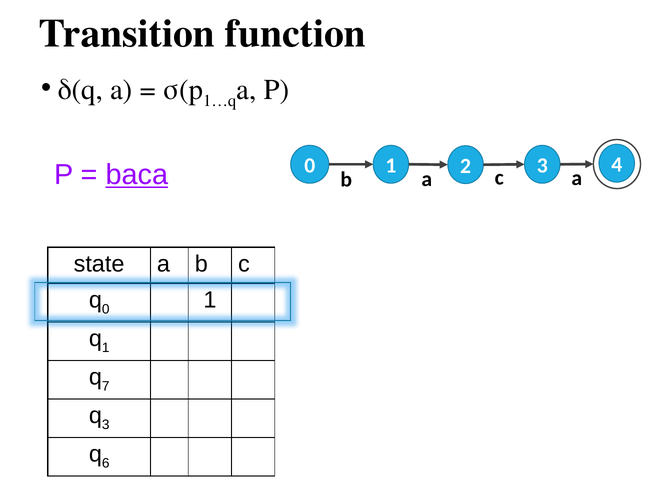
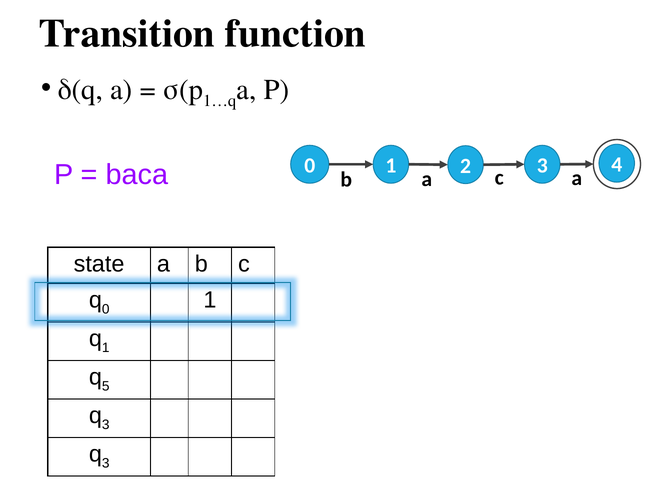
baca underline: present -> none
7: 7 -> 5
6 at (106, 463): 6 -> 3
